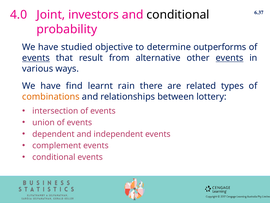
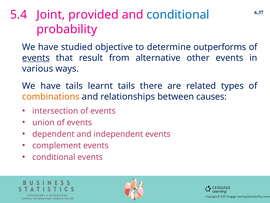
4.0: 4.0 -> 5.4
investors: investors -> provided
conditional at (178, 15) colour: black -> blue
events at (230, 58) underline: present -> none
have find: find -> tails
learnt rain: rain -> tails
lottery: lottery -> causes
